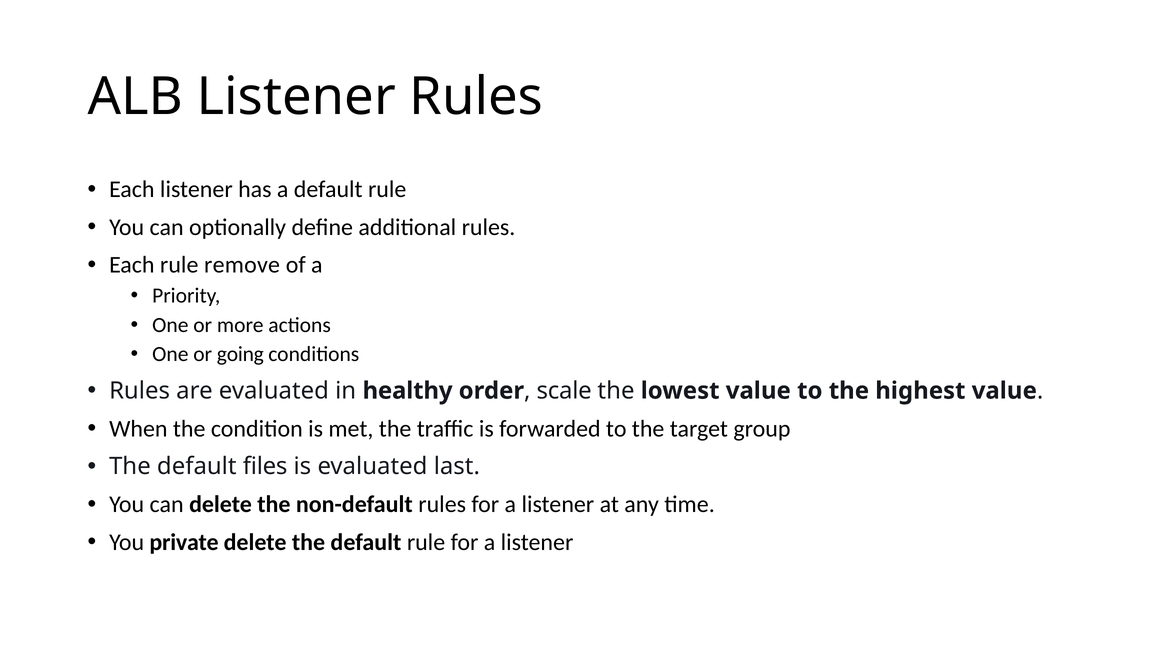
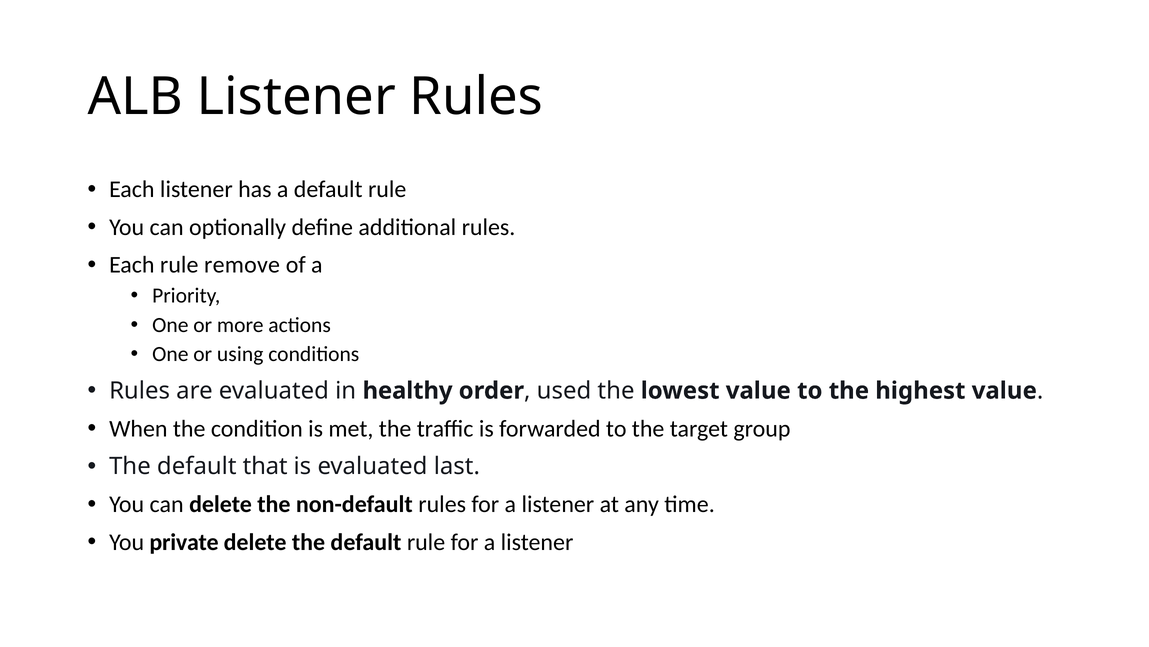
going: going -> using
scale: scale -> used
files: files -> that
